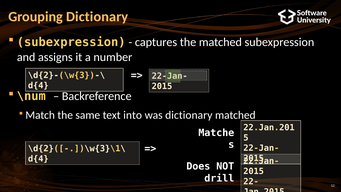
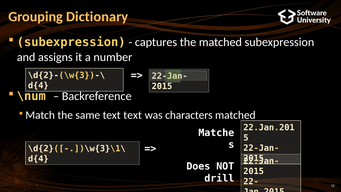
text into: into -> text
was dictionary: dictionary -> characters
